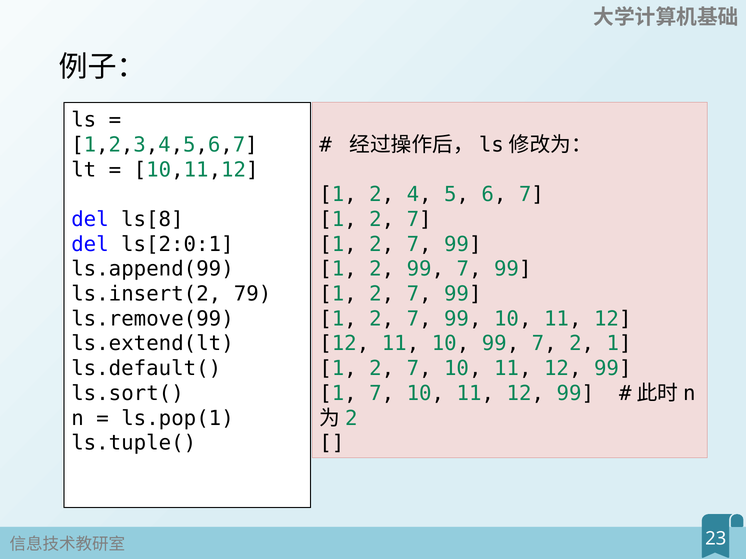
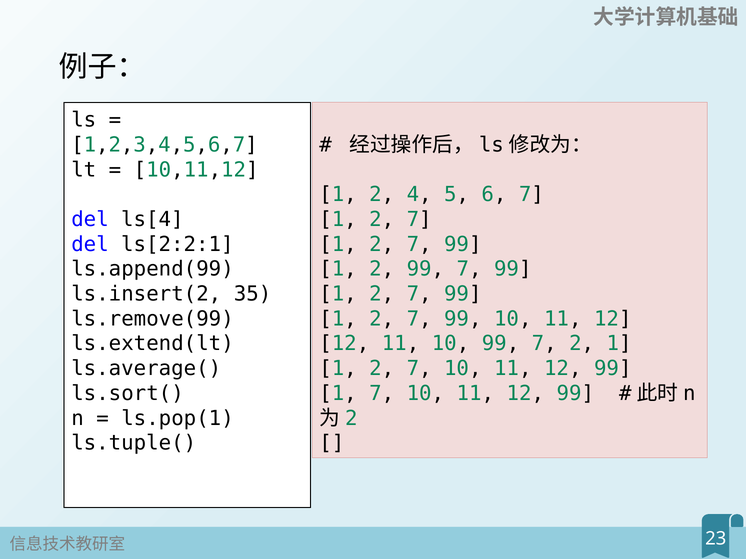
ls[8: ls[8 -> ls[4
ls[2:0:1: ls[2:0:1 -> ls[2:2:1
79: 79 -> 35
ls.default(: ls.default( -> ls.average(
